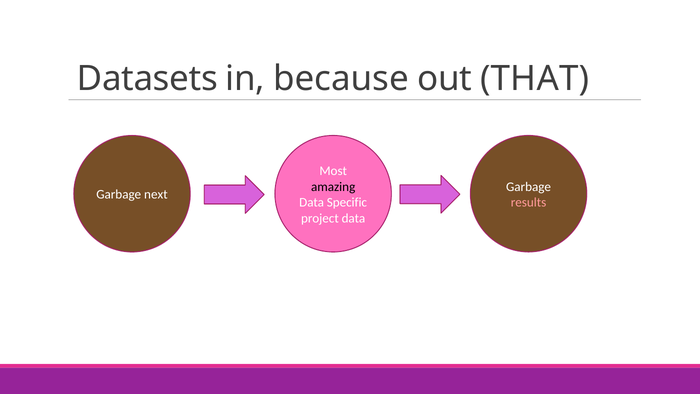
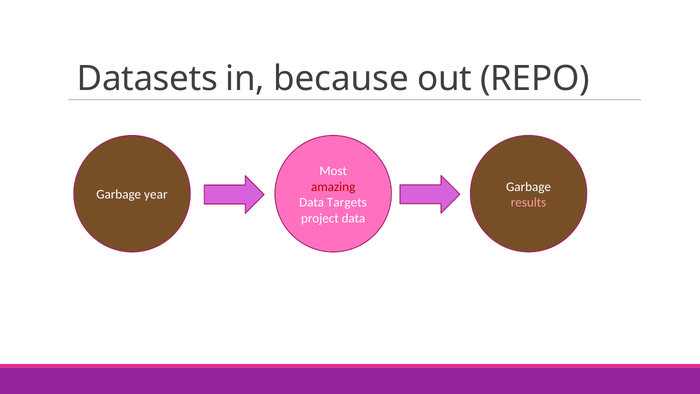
THAT: THAT -> REPO
amazing colour: black -> red
next: next -> year
Specific: Specific -> Targets
